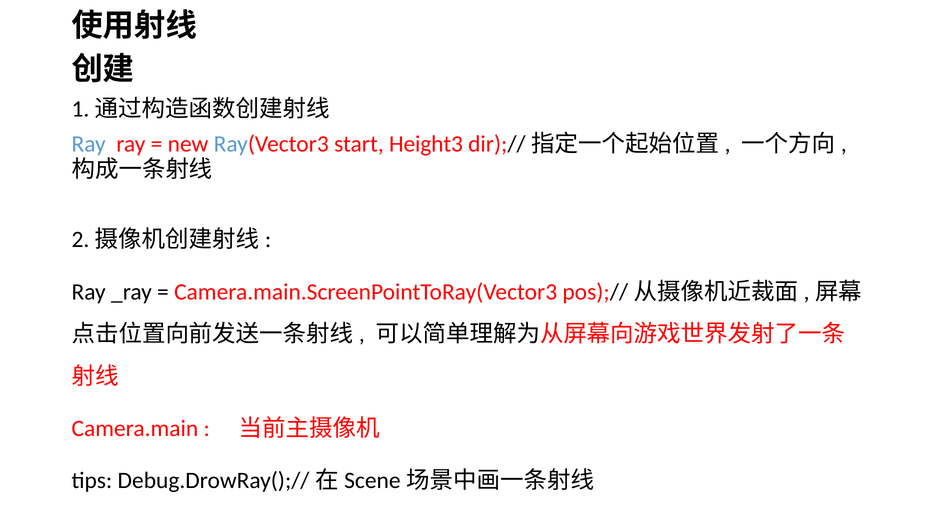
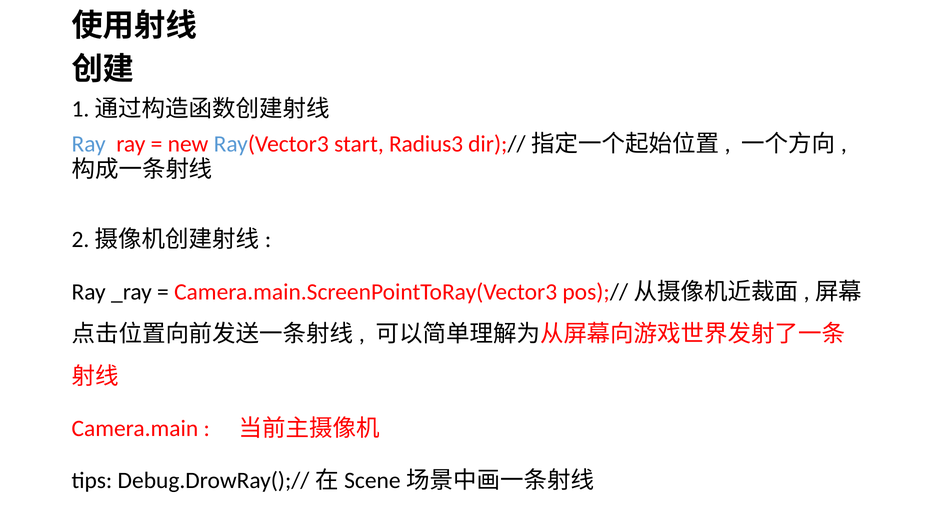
Height3: Height3 -> Radius3
